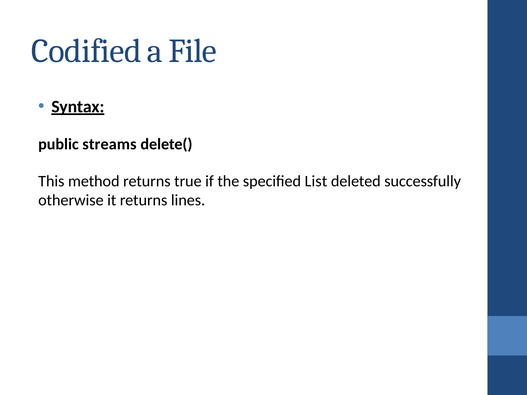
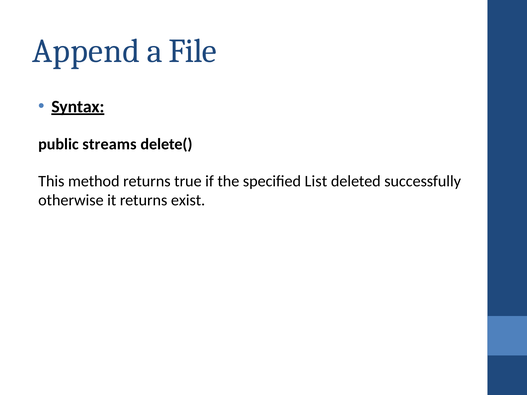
Codified: Codified -> Append
lines: lines -> exist
